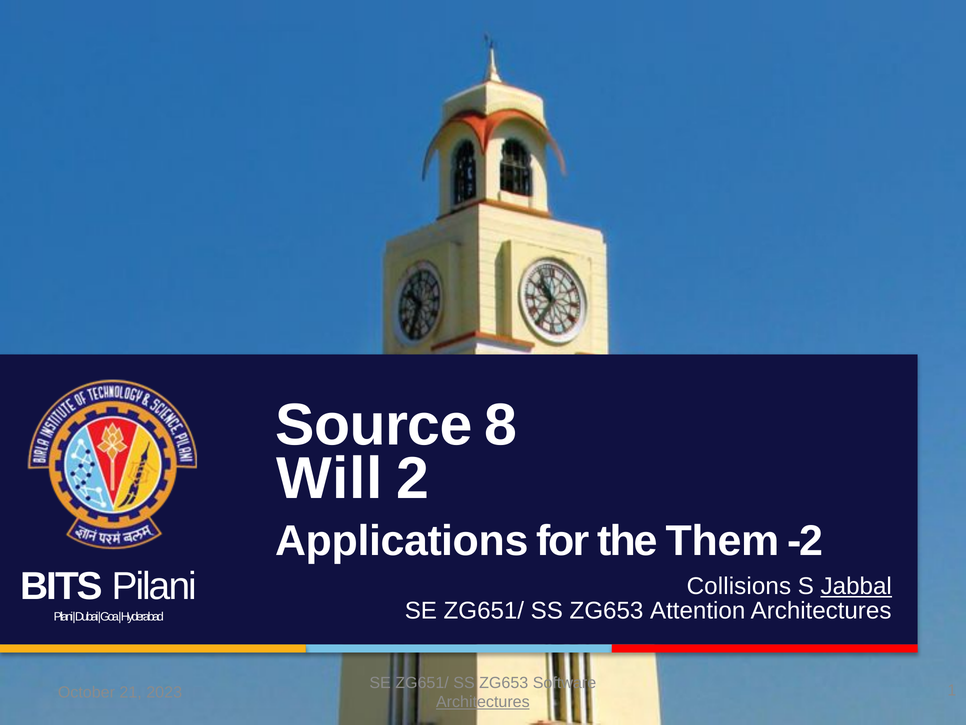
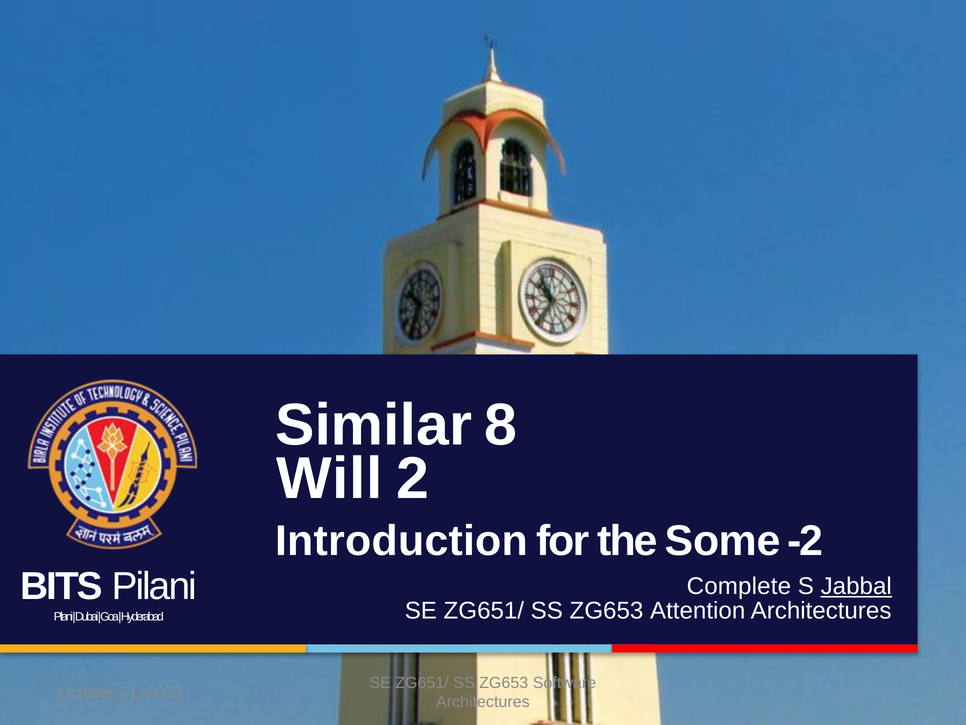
Source: Source -> Similar
Applications: Applications -> Introduction
Them: Them -> Some
Collisions: Collisions -> Complete
Architectures at (483, 702) underline: present -> none
